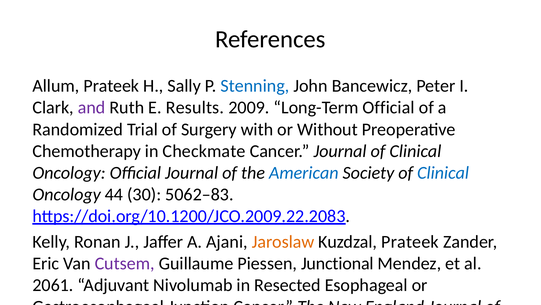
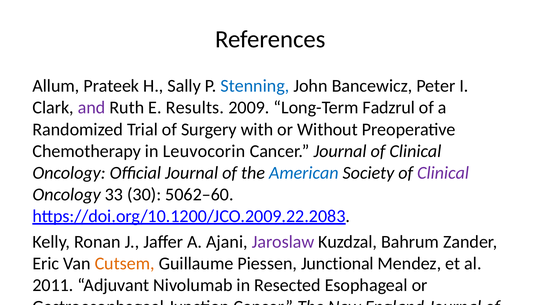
Long-Term Official: Official -> Fadzrul
Checkmate: Checkmate -> Leuvocorin
Clinical at (443, 172) colour: blue -> purple
44: 44 -> 33
5062–83: 5062–83 -> 5062–60
Jaroslaw colour: orange -> purple
Kuzdzal Prateek: Prateek -> Bahrum
Cutsem colour: purple -> orange
2061: 2061 -> 2011
